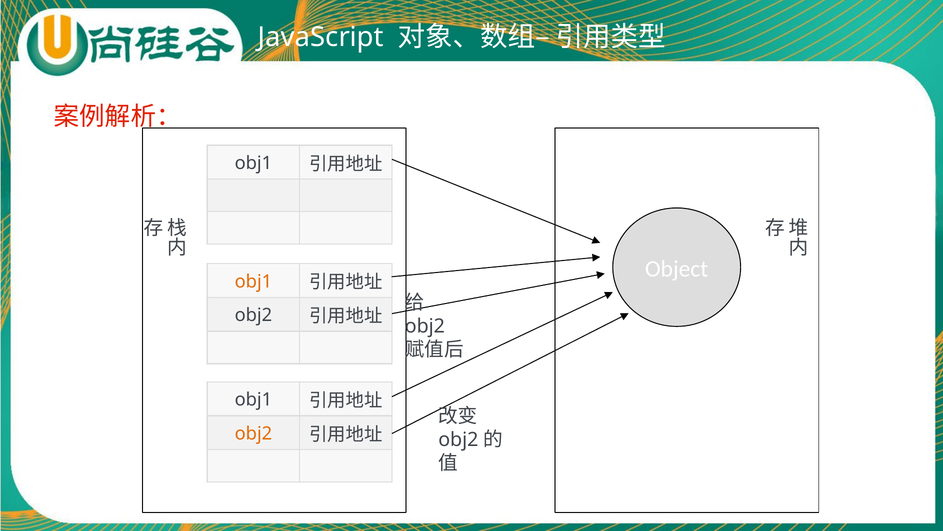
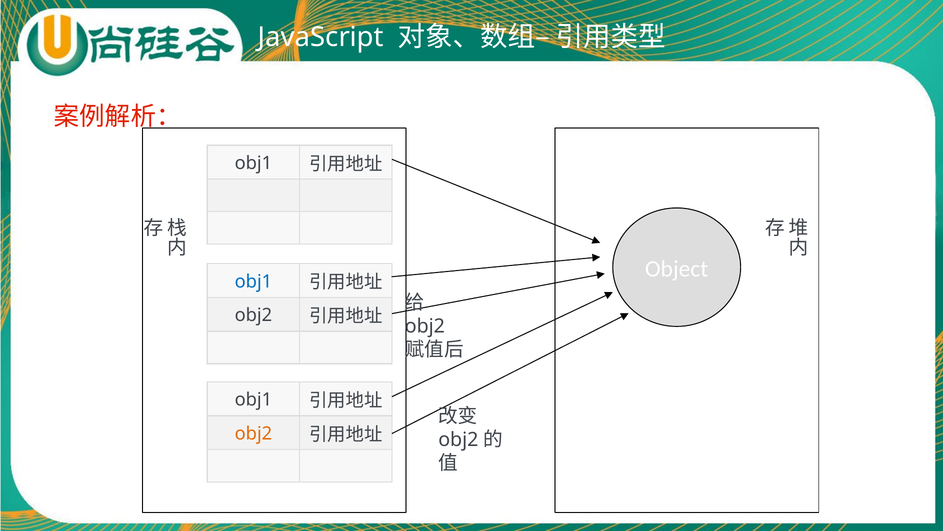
obj1 at (253, 281) colour: orange -> blue
